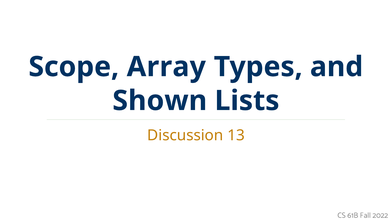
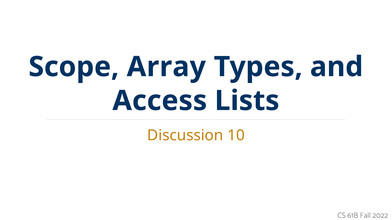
Shown: Shown -> Access
13: 13 -> 10
